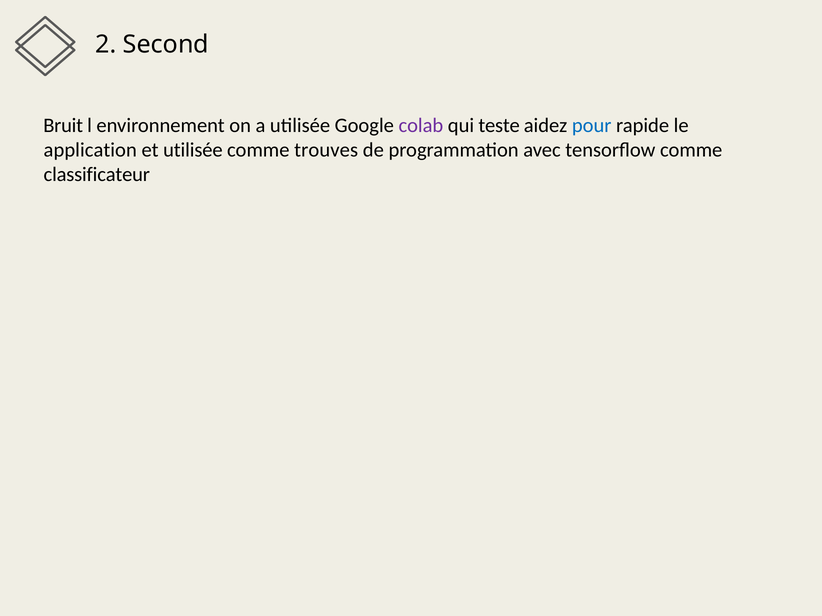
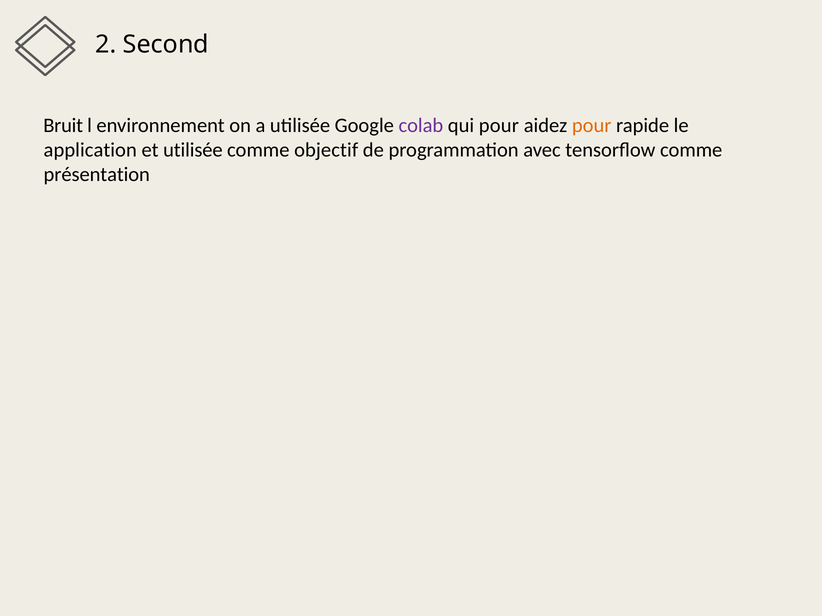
qui teste: teste -> pour
pour at (592, 125) colour: blue -> orange
trouves: trouves -> objectif
classificateur: classificateur -> présentation
